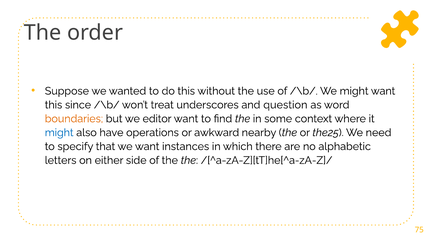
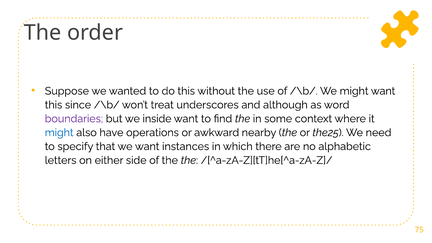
question: question -> although
boundaries colour: orange -> purple
editor: editor -> inside
